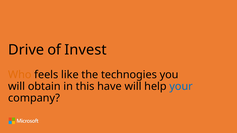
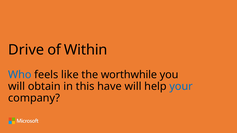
Invest: Invest -> Within
Who colour: orange -> blue
technogies: technogies -> worthwhile
